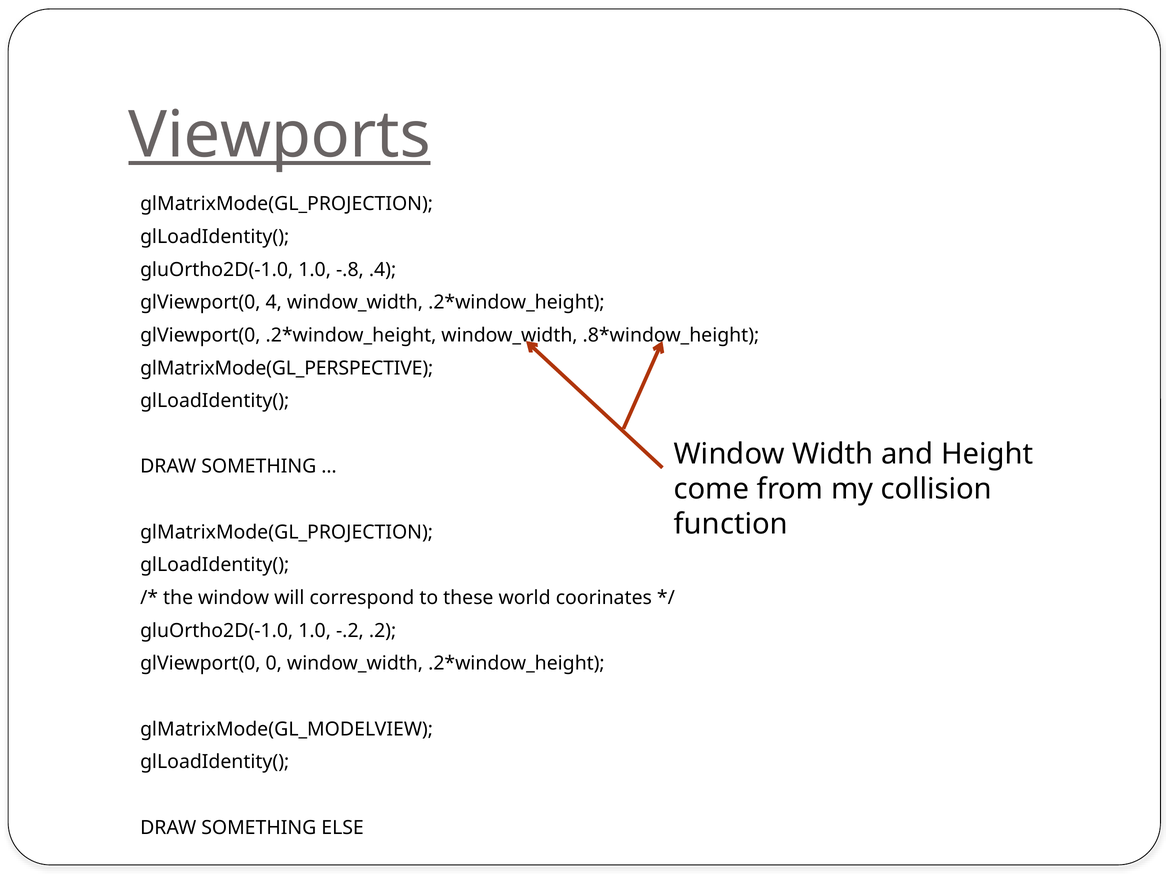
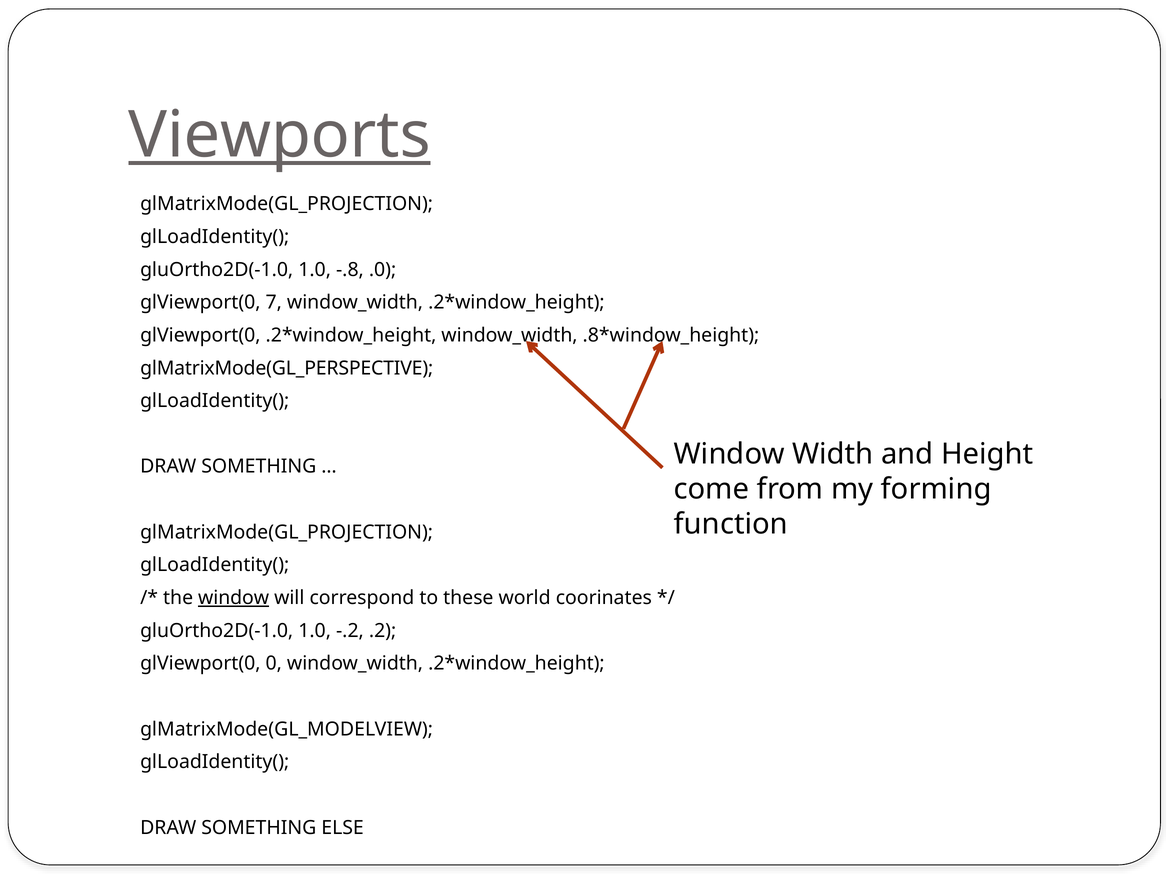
.4: .4 -> .0
4: 4 -> 7
collision: collision -> forming
window at (234, 598) underline: none -> present
